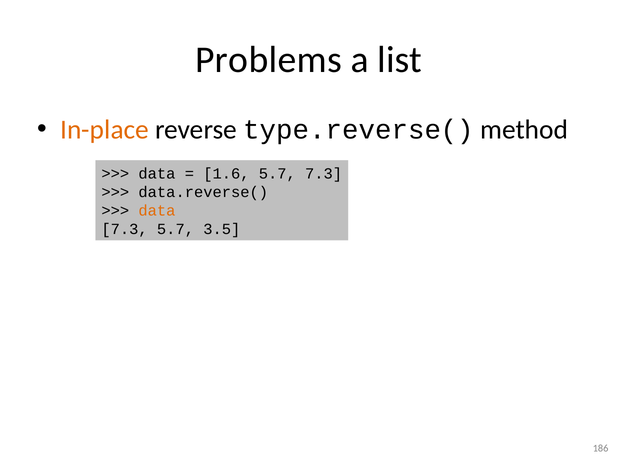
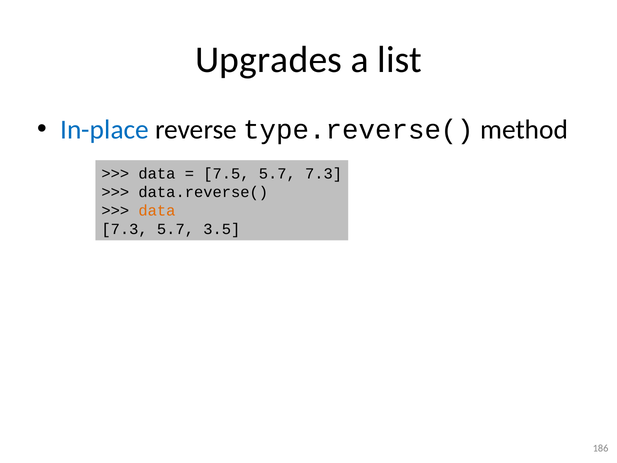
Problems: Problems -> Upgrades
In-place colour: orange -> blue
1.6: 1.6 -> 7.5
